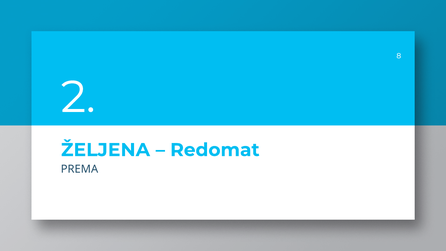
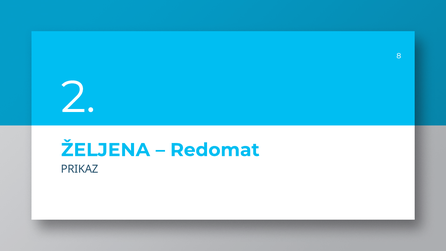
PREMA: PREMA -> PRIKAZ
